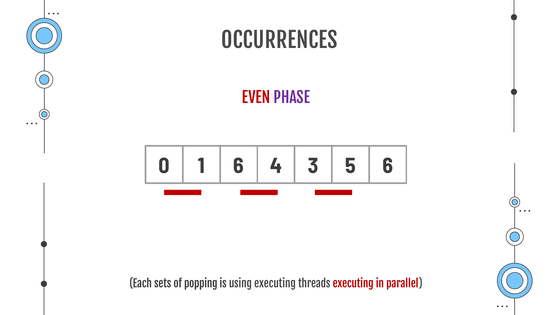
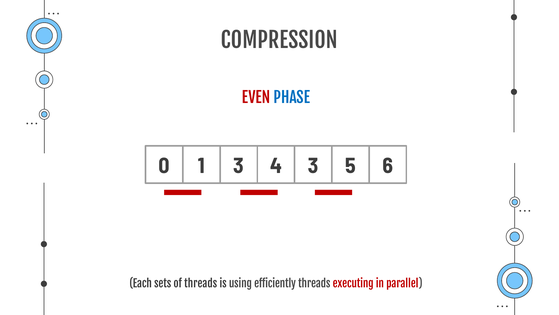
OCCURRENCES: OCCURRENCES -> COMPRESSION
PHASE colour: purple -> blue
1 6: 6 -> 3
of popping: popping -> threads
using executing: executing -> efficiently
